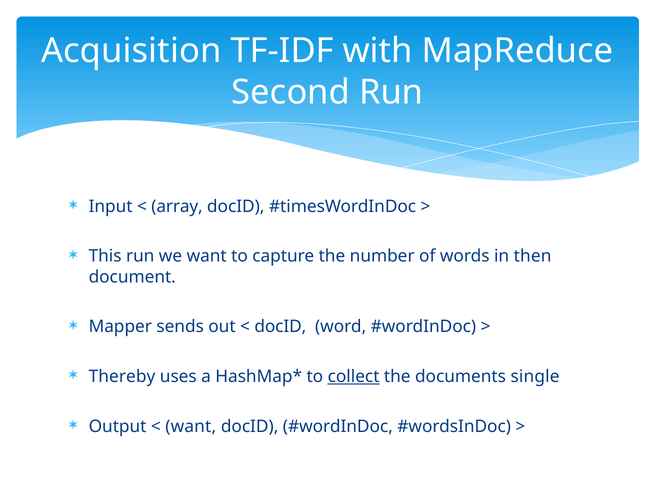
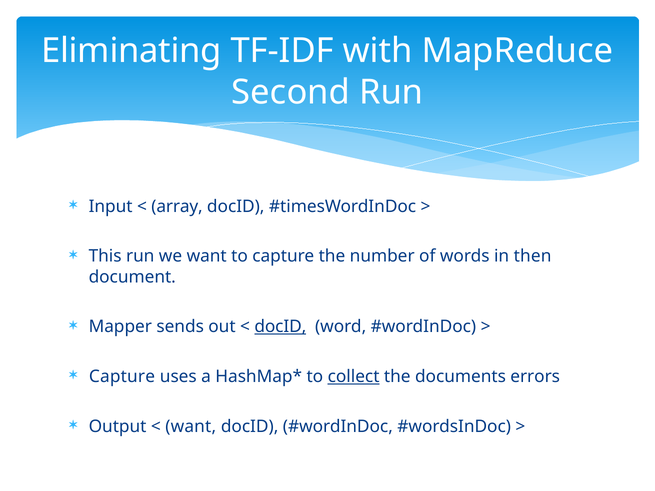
Acquisition: Acquisition -> Eliminating
docID at (280, 327) underline: none -> present
Thereby at (122, 377): Thereby -> Capture
single: single -> errors
